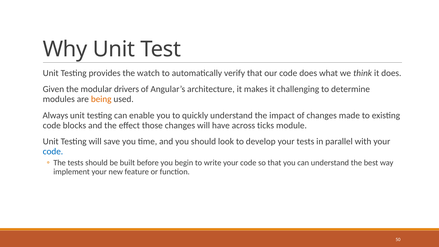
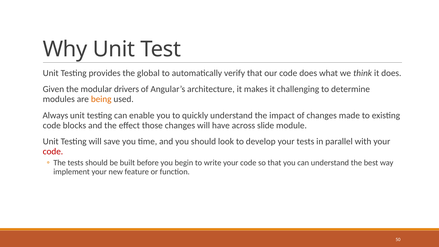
watch: watch -> global
ticks: ticks -> slide
code at (53, 151) colour: blue -> red
